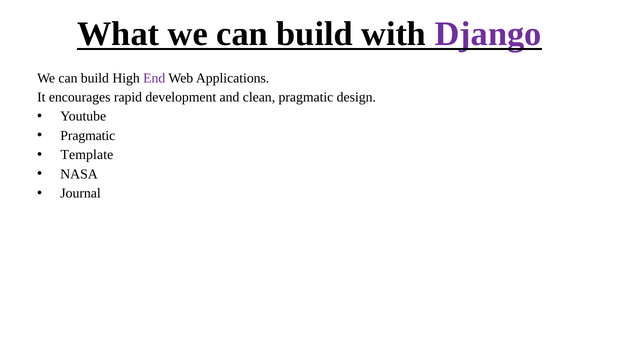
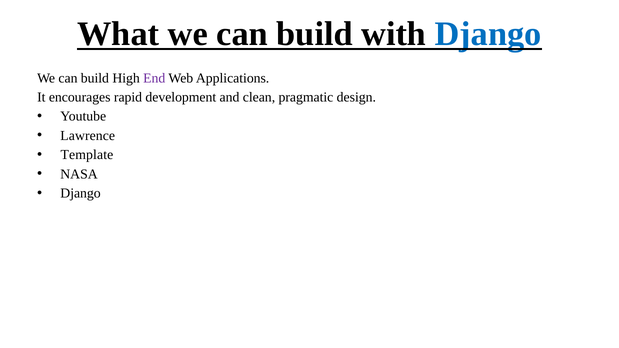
Django at (488, 34) colour: purple -> blue
Pragmatic at (88, 136): Pragmatic -> Lawrence
Journal at (81, 193): Journal -> Django
